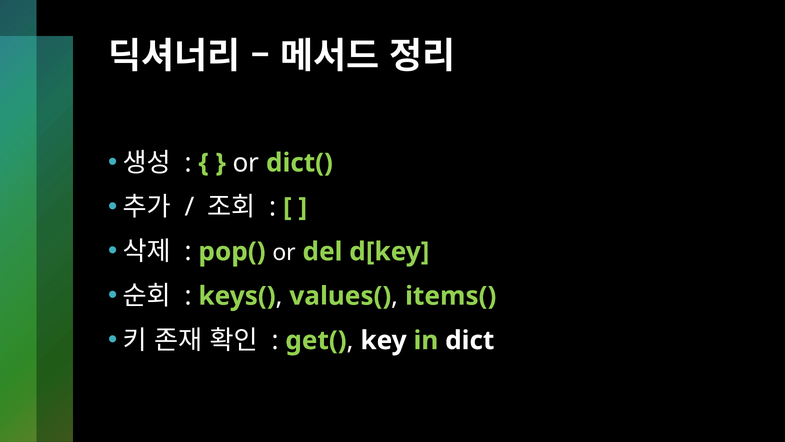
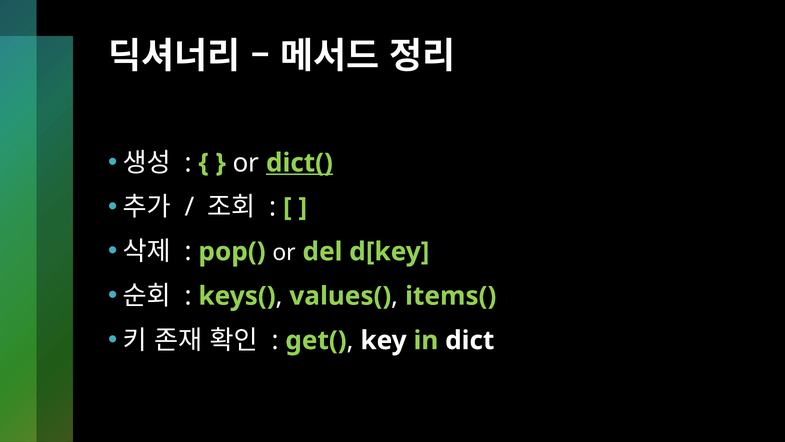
dict( underline: none -> present
